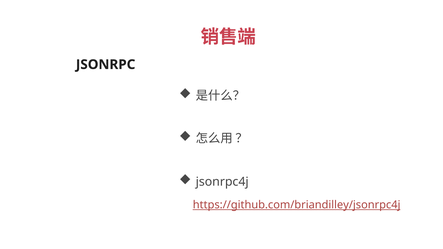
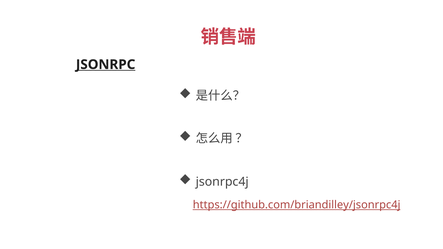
JSONRPC underline: none -> present
